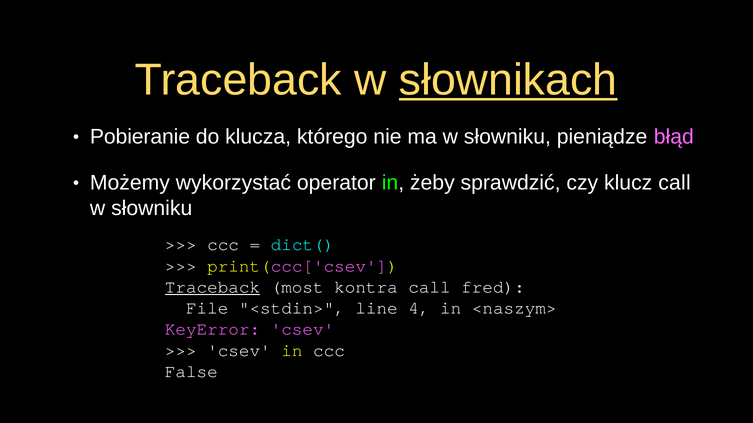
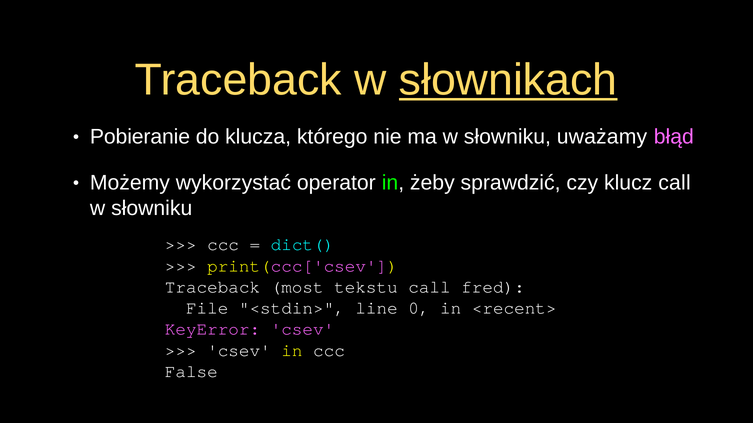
pieniądze: pieniądze -> uważamy
Traceback at (212, 287) underline: present -> none
kontra: kontra -> tekstu
4: 4 -> 0
<naszym>: <naszym> -> <recent>
